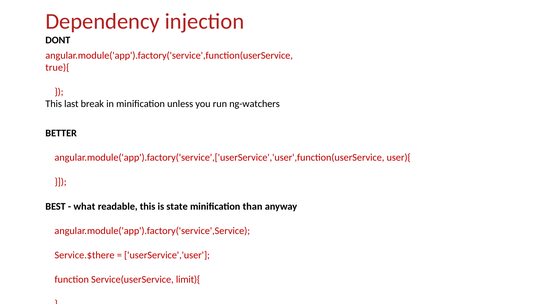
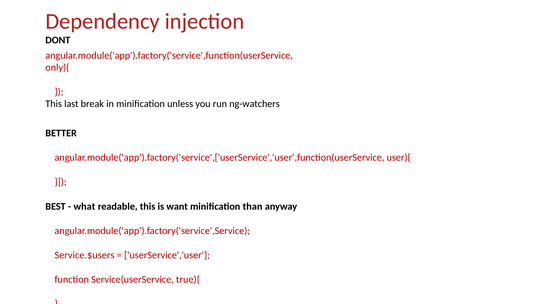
true){: true){ -> only){
state: state -> want
Service.$there: Service.$there -> Service.$users
limit){: limit){ -> true){
